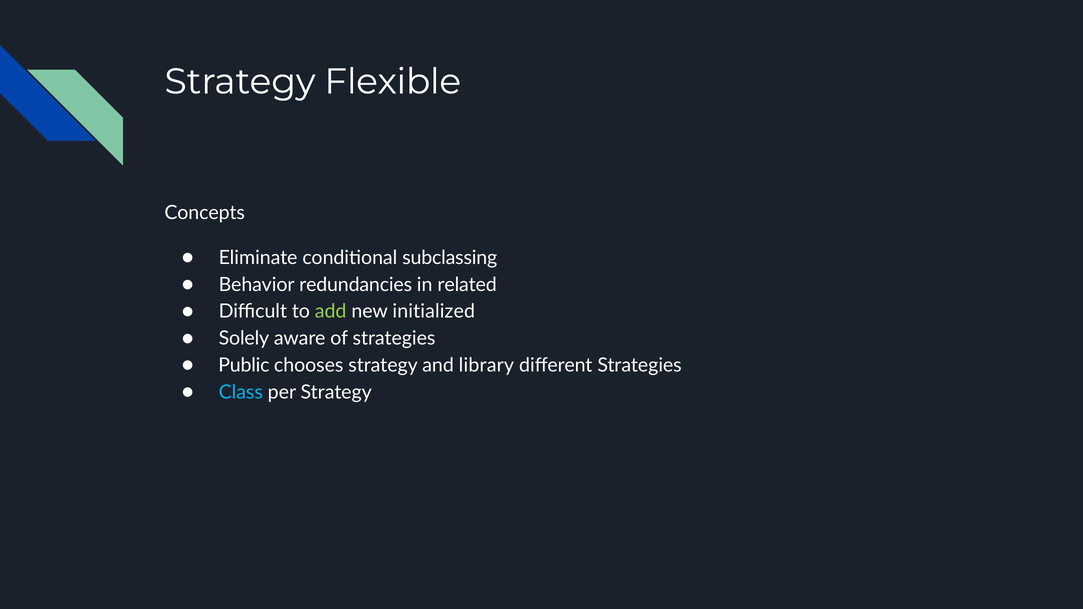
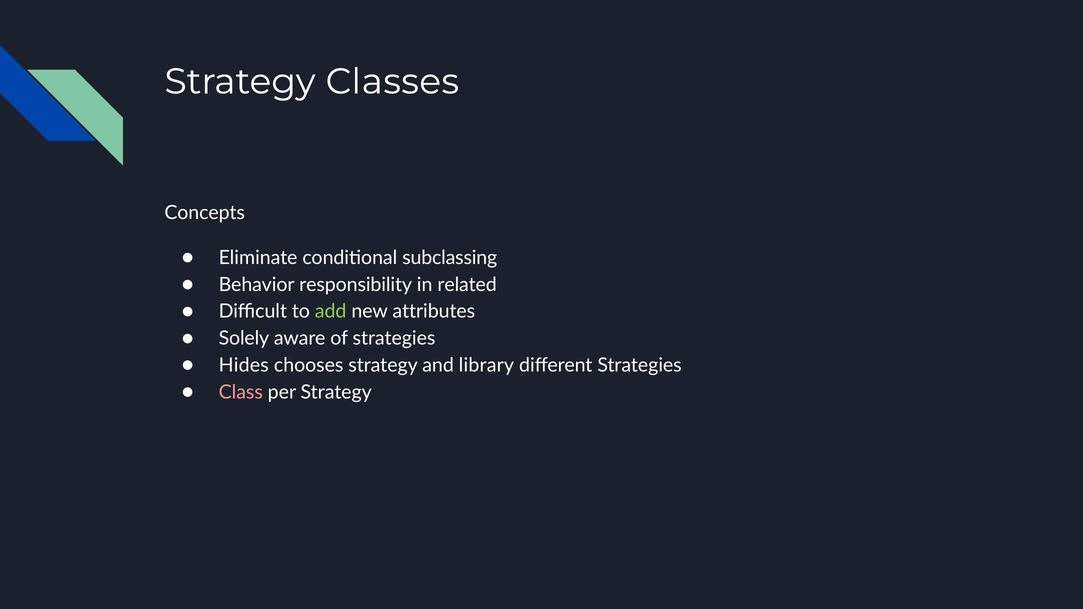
Flexible: Flexible -> Classes
redundancies: redundancies -> responsibility
initialized: initialized -> attributes
Public: Public -> Hides
Class colour: light blue -> pink
